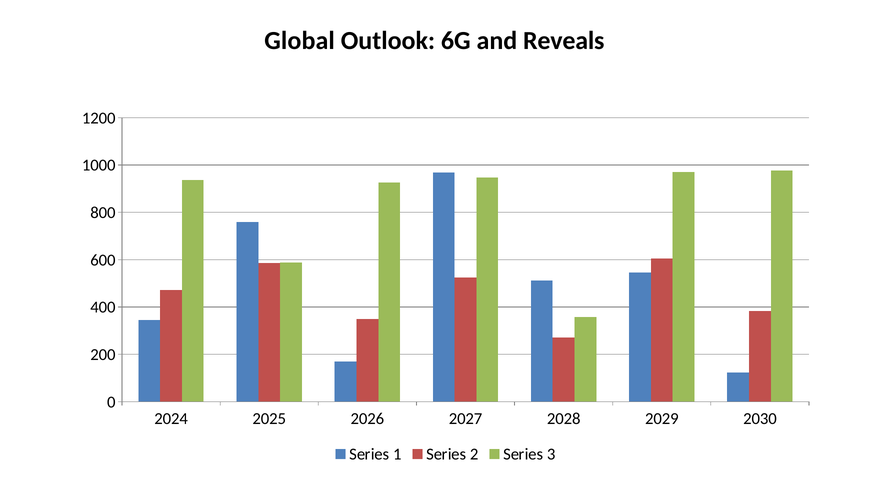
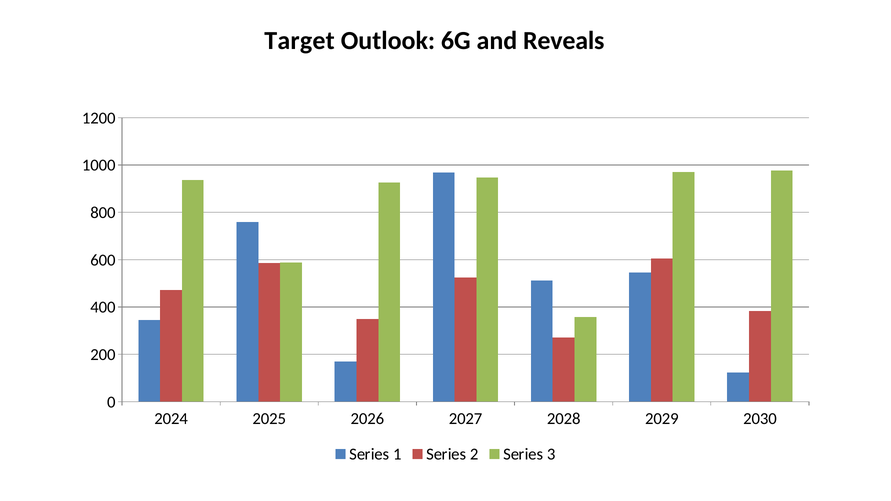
Global: Global -> Target
